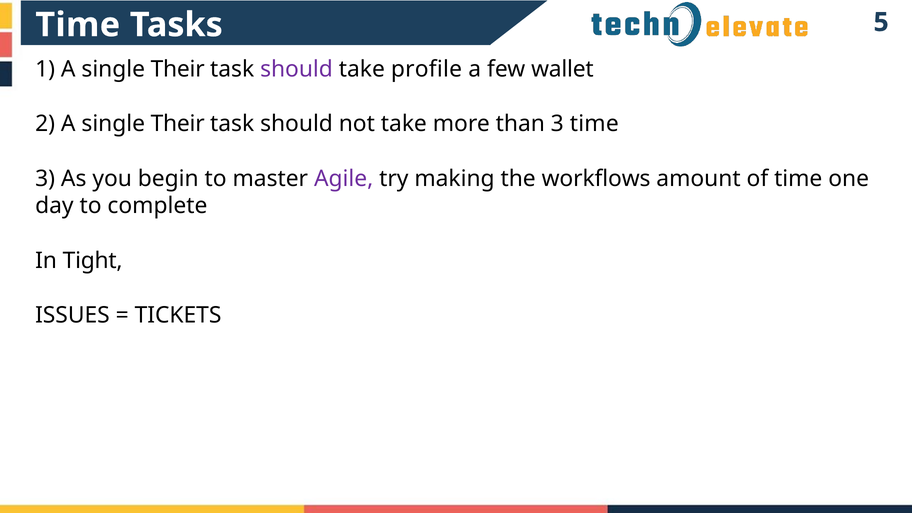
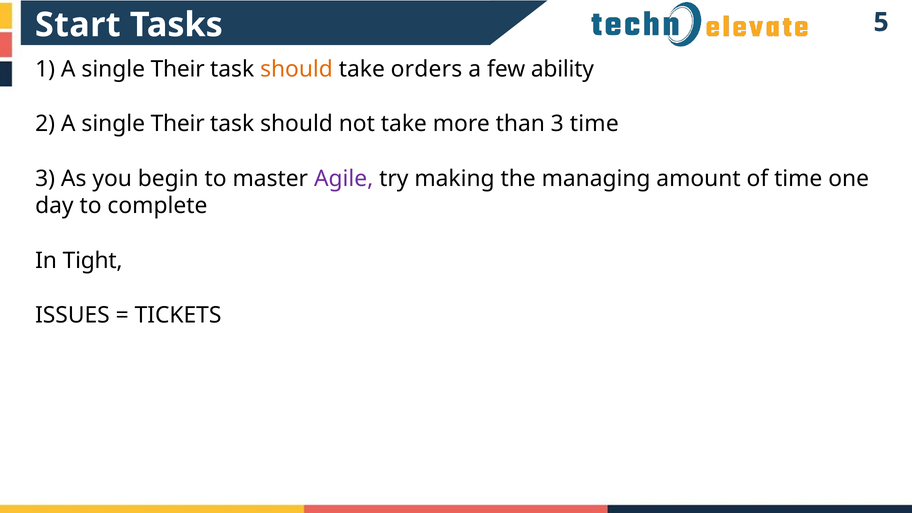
Time at (78, 25): Time -> Start
should at (296, 69) colour: purple -> orange
profile: profile -> orders
wallet: wallet -> ability
workflows: workflows -> managing
